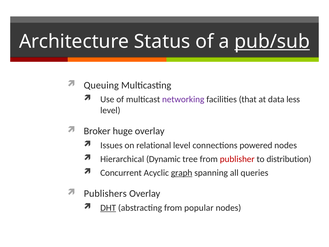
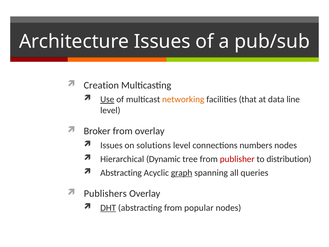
Architecture Status: Status -> Issues
pub/sub underline: present -> none
Queuing: Queuing -> Creation
Use underline: none -> present
networking colour: purple -> orange
less: less -> line
Broker huge: huge -> from
relational: relational -> solutions
powered: powered -> numbers
Concurrent at (121, 173): Concurrent -> Abstracting
